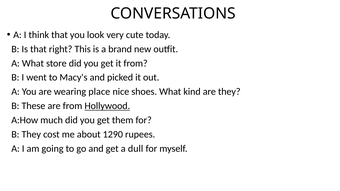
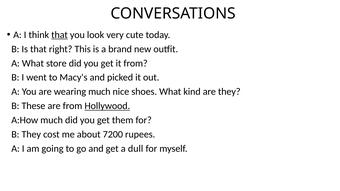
that at (60, 35) underline: none -> present
wearing place: place -> much
1290: 1290 -> 7200
